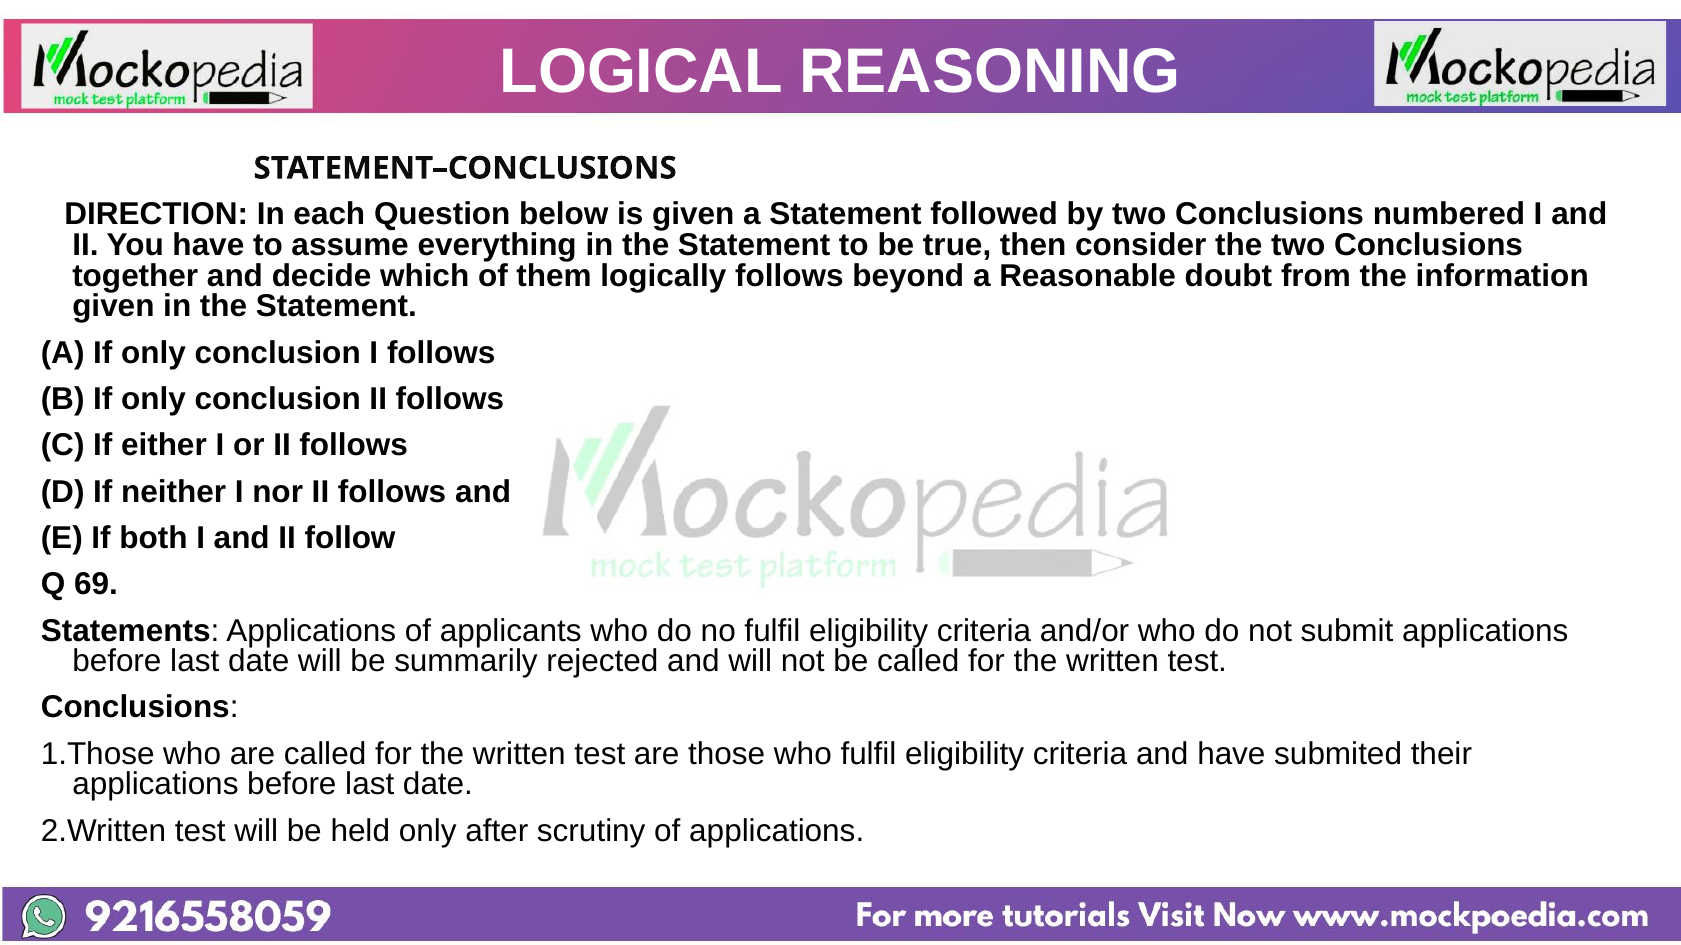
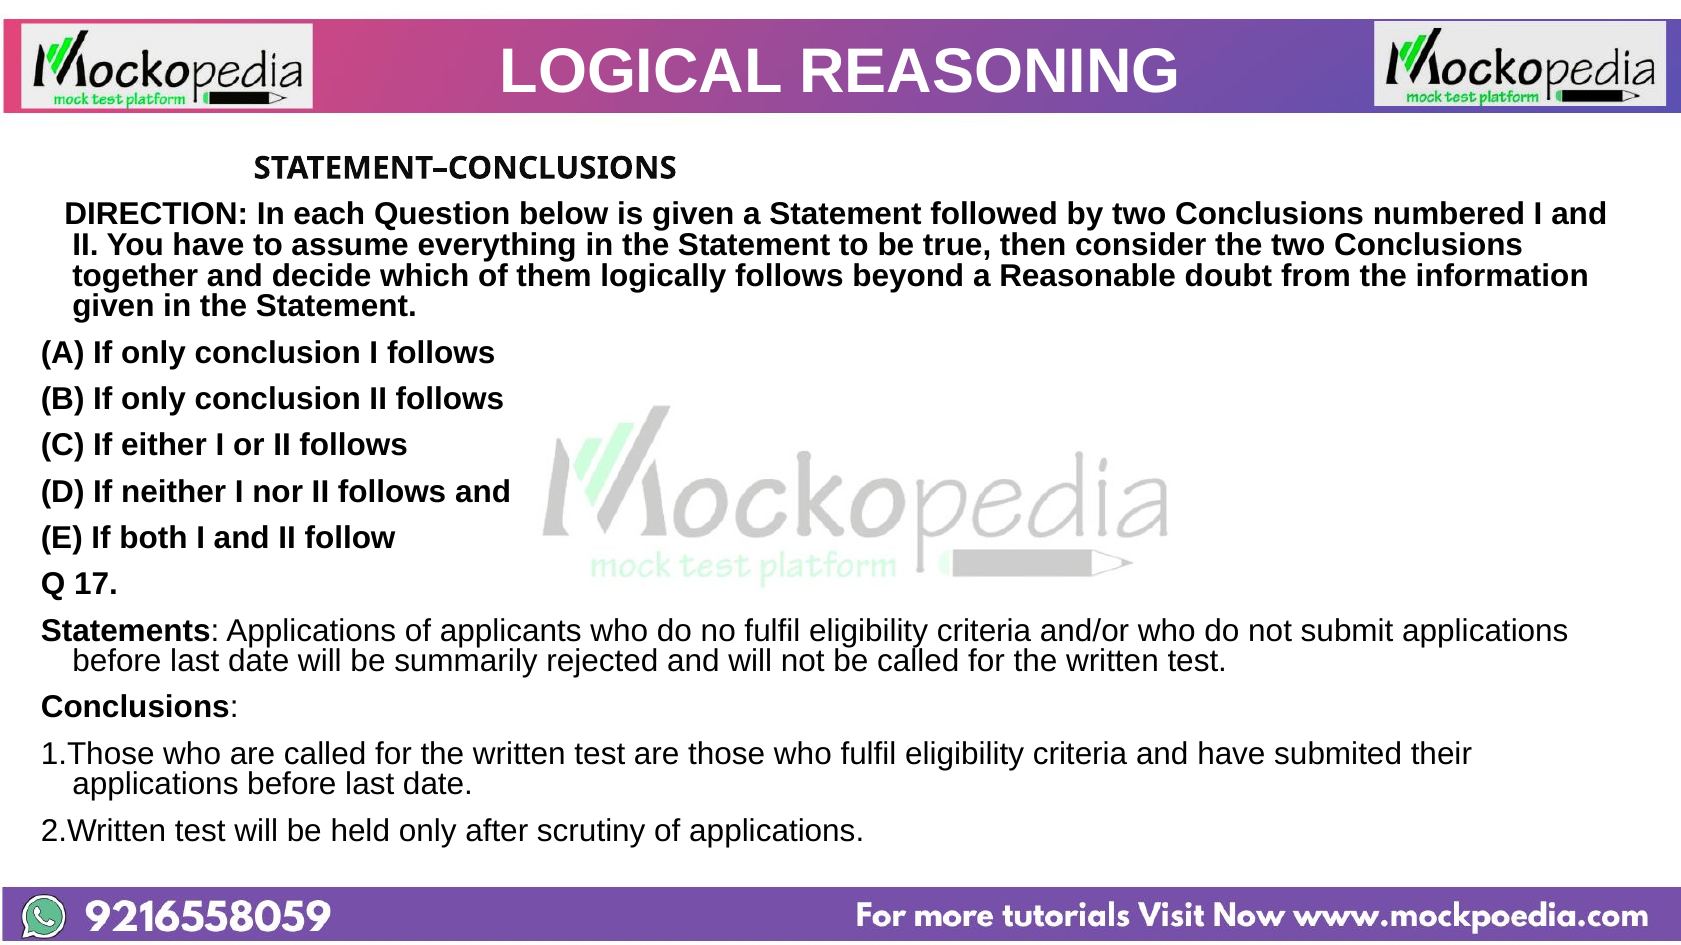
69: 69 -> 17
